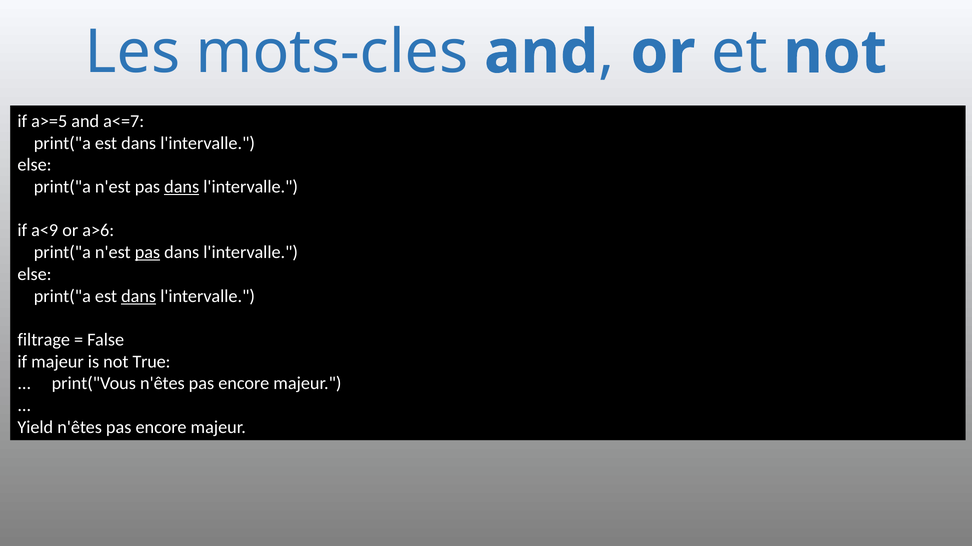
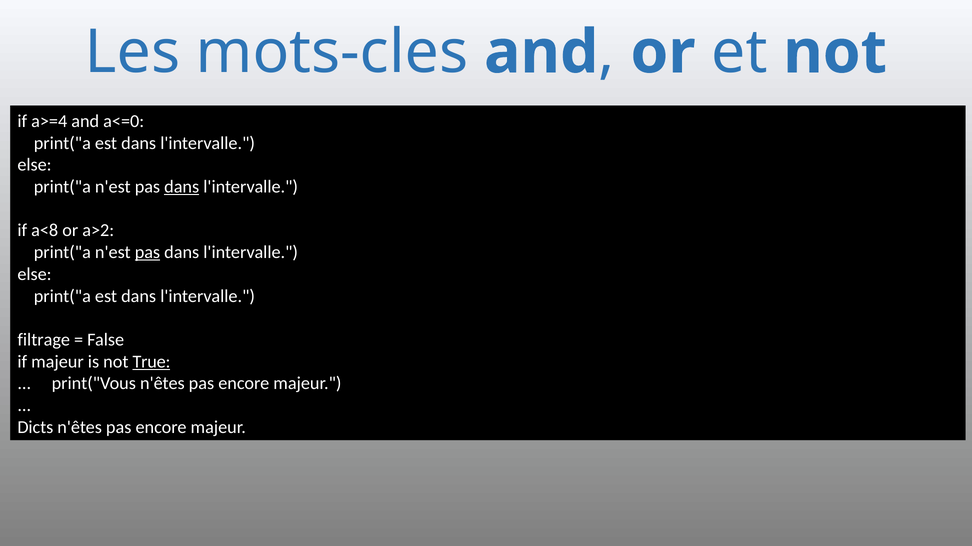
a>=5: a>=5 -> a>=4
a<=7: a<=7 -> a<=0
a<9: a<9 -> a<8
a>6: a>6 -> a>2
dans at (139, 296) underline: present -> none
True underline: none -> present
Yield: Yield -> Dicts
